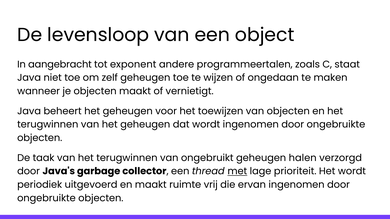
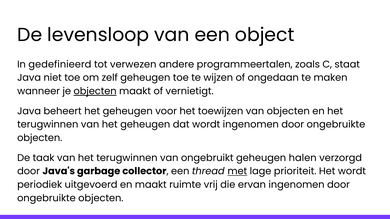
aangebracht: aangebracht -> gedefinieerd
exponent: exponent -> verwezen
objecten at (95, 91) underline: none -> present
